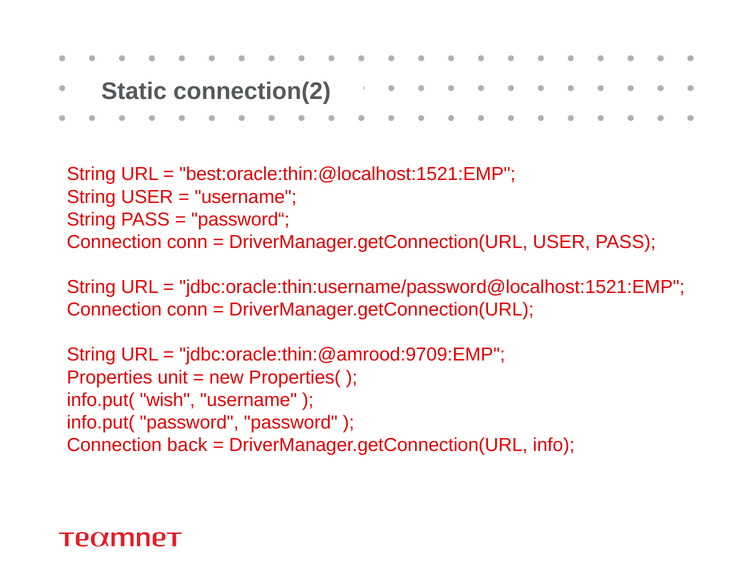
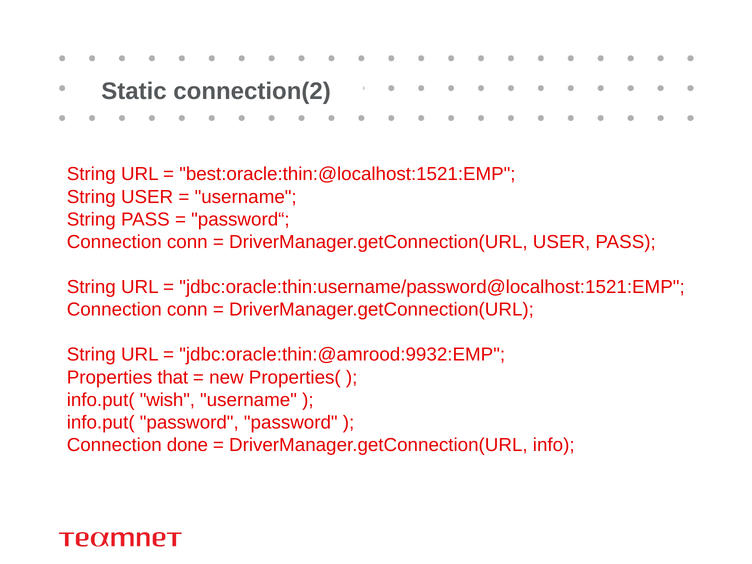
jdbc:oracle:thin:@amrood:9709:EMP: jdbc:oracle:thin:@amrood:9709:EMP -> jdbc:oracle:thin:@amrood:9932:EMP
unit: unit -> that
back: back -> done
